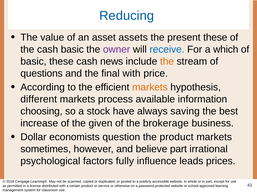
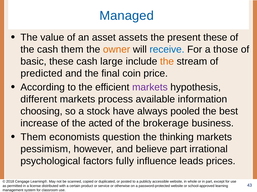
Reducing: Reducing -> Managed
cash basic: basic -> them
owner colour: purple -> orange
which: which -> those
news: news -> large
questions: questions -> predicted
final with: with -> coin
markets at (150, 88) colour: orange -> purple
saving: saving -> pooled
given: given -> acted
Dollar at (33, 138): Dollar -> Them
the product: product -> thinking
sometimes: sometimes -> pessimism
